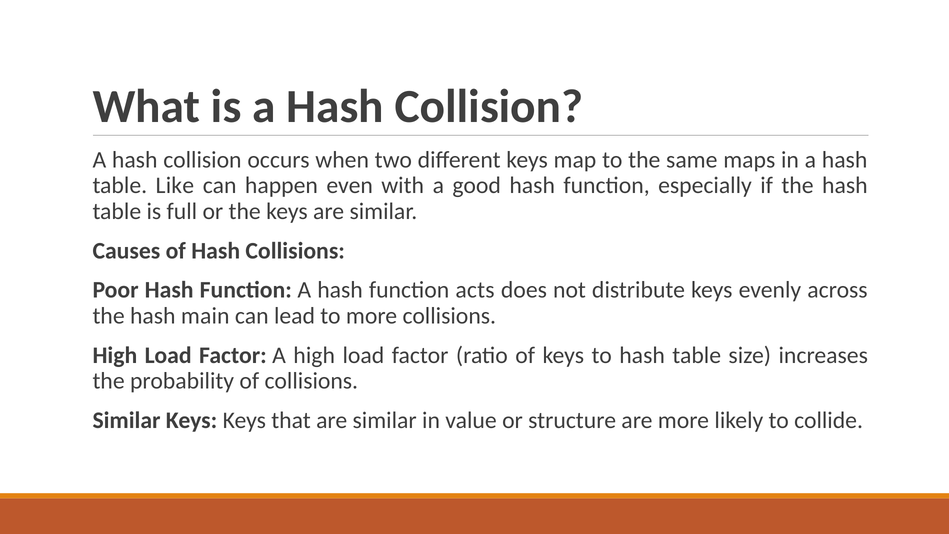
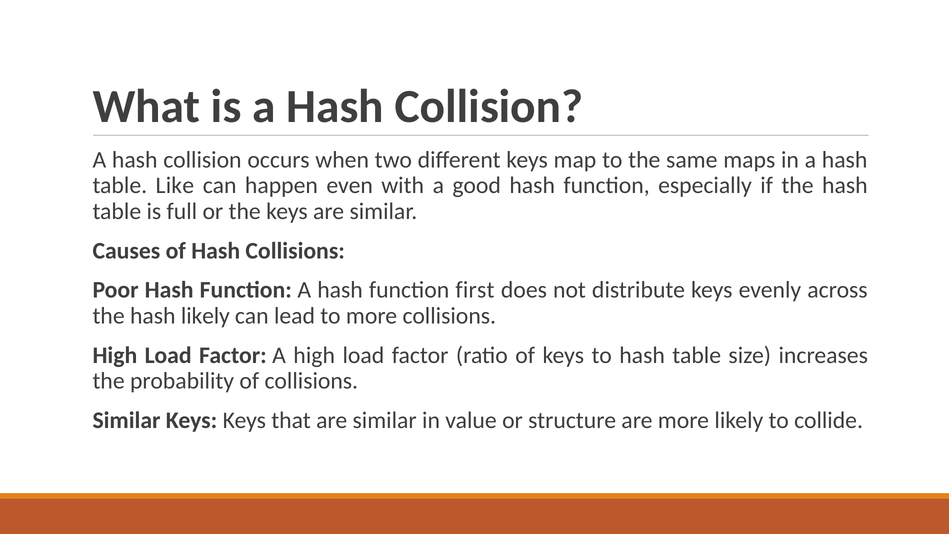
acts: acts -> first
hash main: main -> likely
